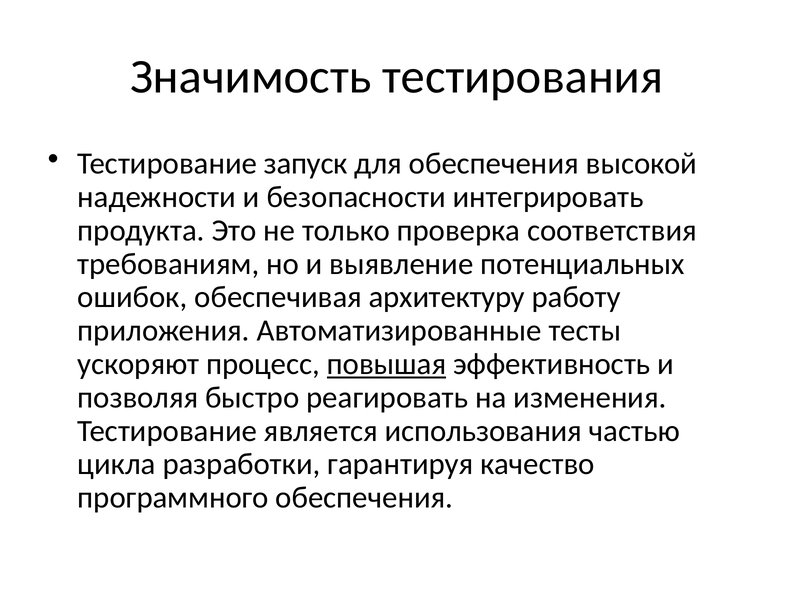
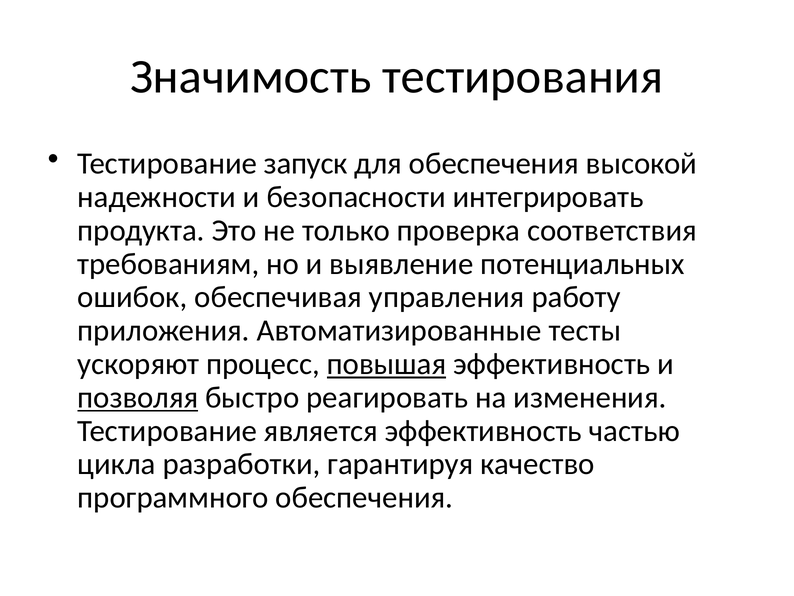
архитектуру: архитектуру -> управления
позволяя underline: none -> present
является использования: использования -> эффективность
